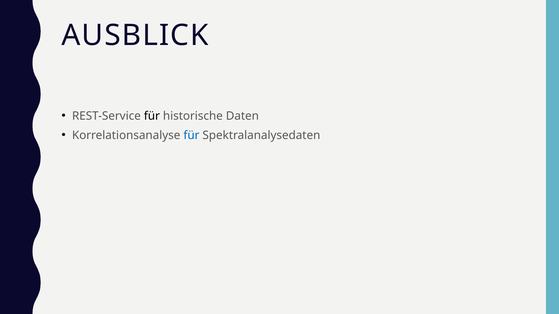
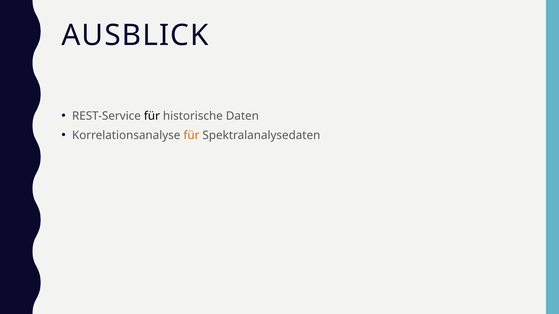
für at (191, 136) colour: blue -> orange
